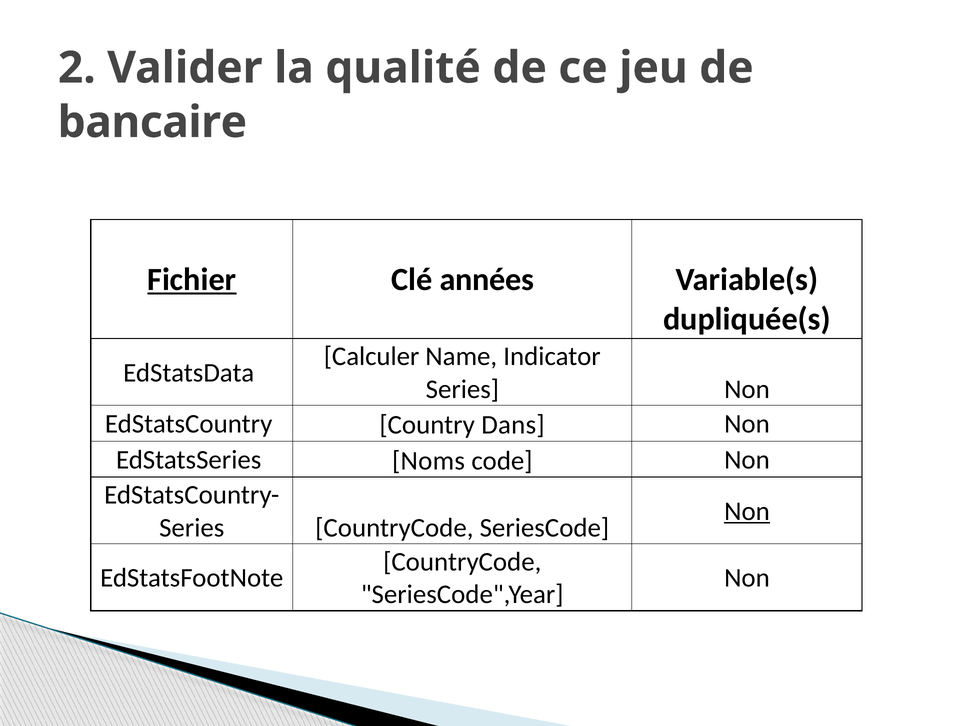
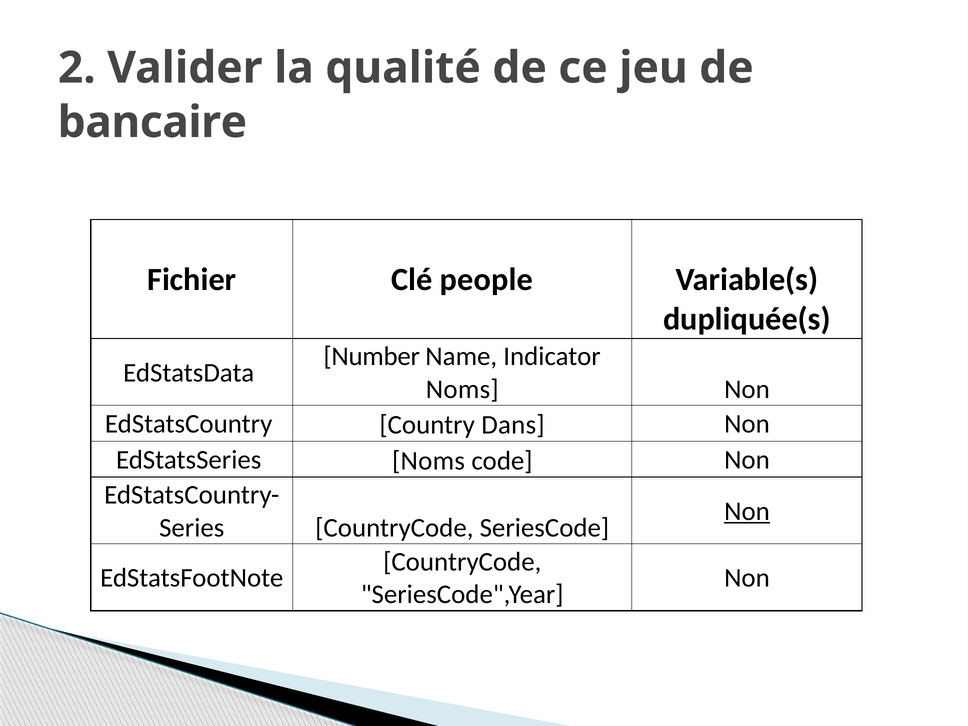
Fichier underline: present -> none
années: années -> people
Calculer: Calculer -> Number
Series at (462, 389): Series -> Noms
